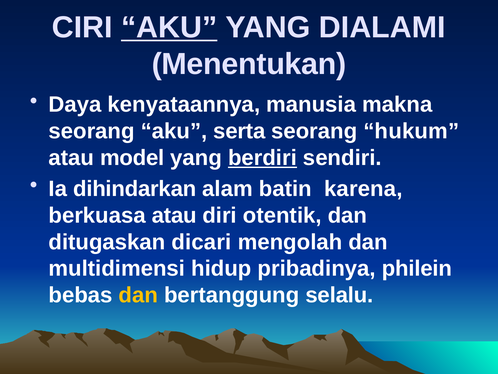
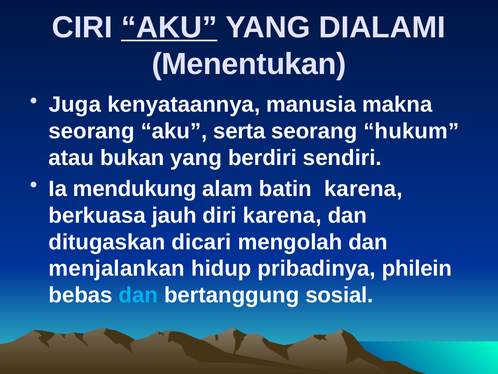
Daya: Daya -> Juga
model: model -> bukan
berdiri underline: present -> none
dihindarkan: dihindarkan -> mendukung
berkuasa atau: atau -> jauh
diri otentik: otentik -> karena
multidimensi: multidimensi -> menjalankan
dan at (138, 295) colour: yellow -> light blue
selalu: selalu -> sosial
